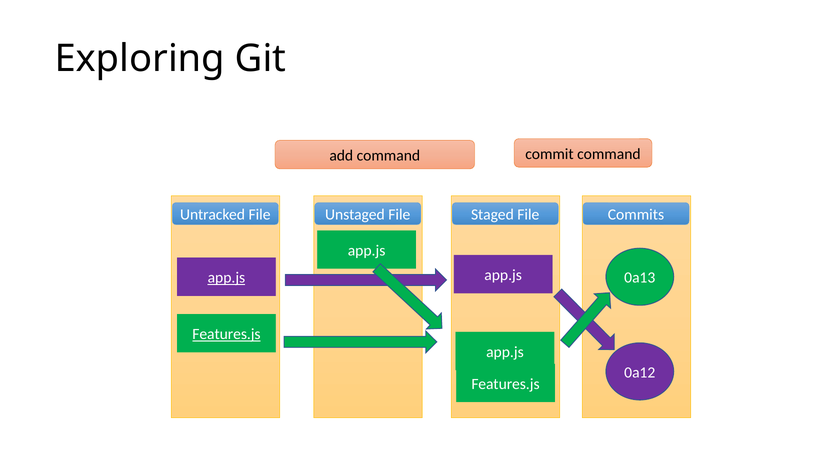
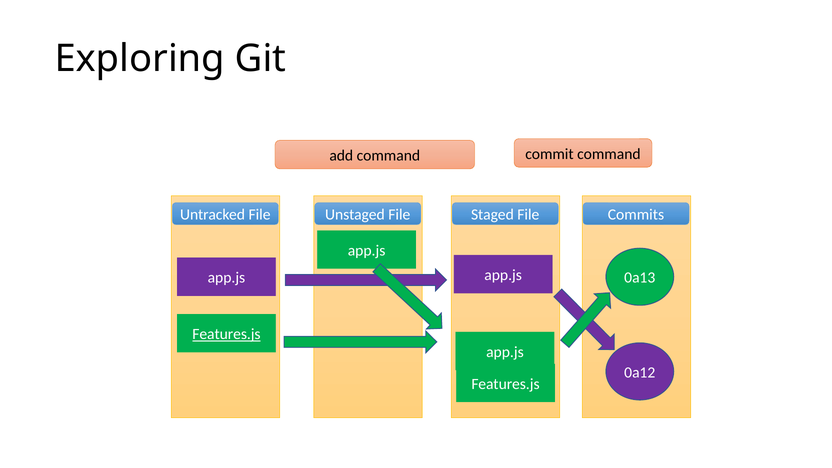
app.js at (226, 278) underline: present -> none
